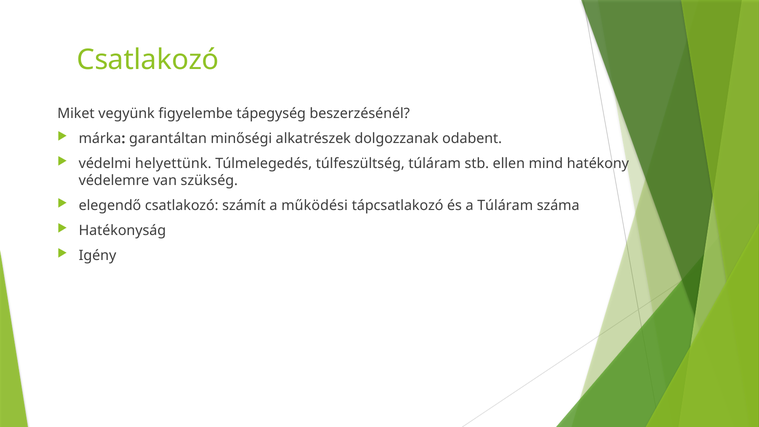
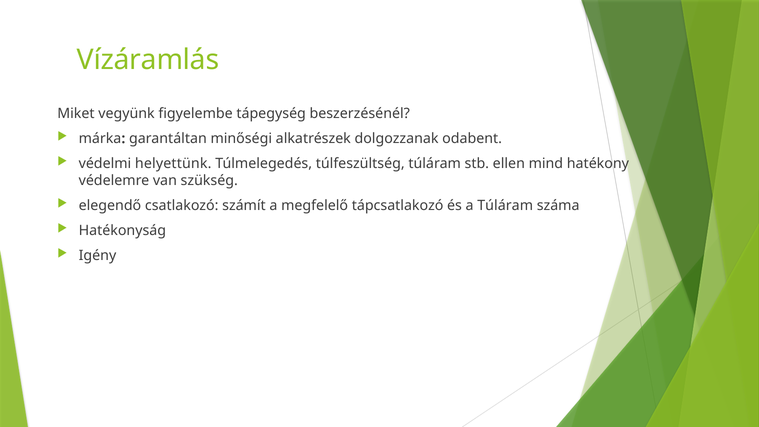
Csatlakozó at (148, 60): Csatlakozó -> Vízáramlás
működési: működési -> megfelelő
